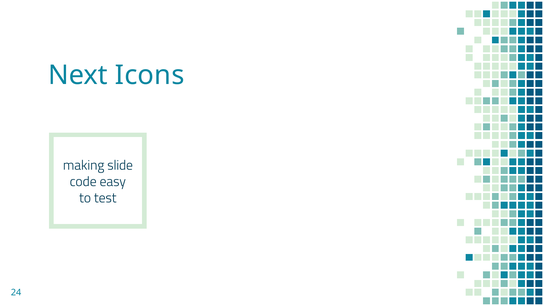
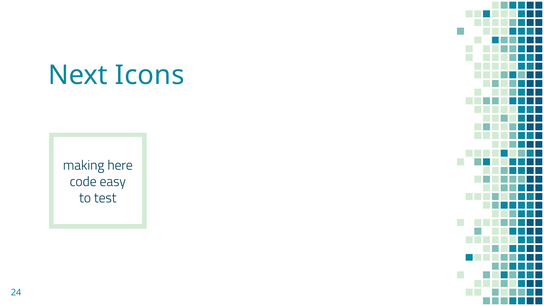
slide: slide -> here
